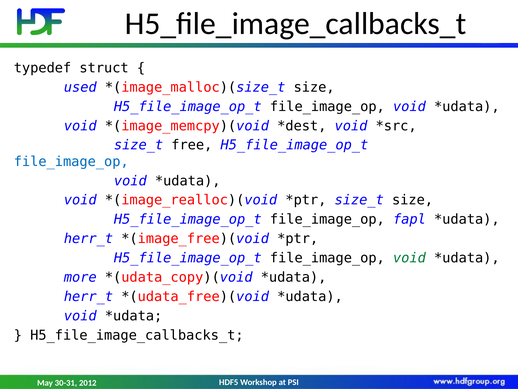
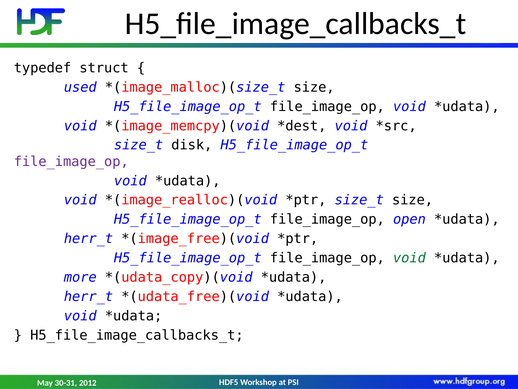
free: free -> disk
file_image_op at (71, 161) colour: blue -> purple
fapl: fapl -> open
